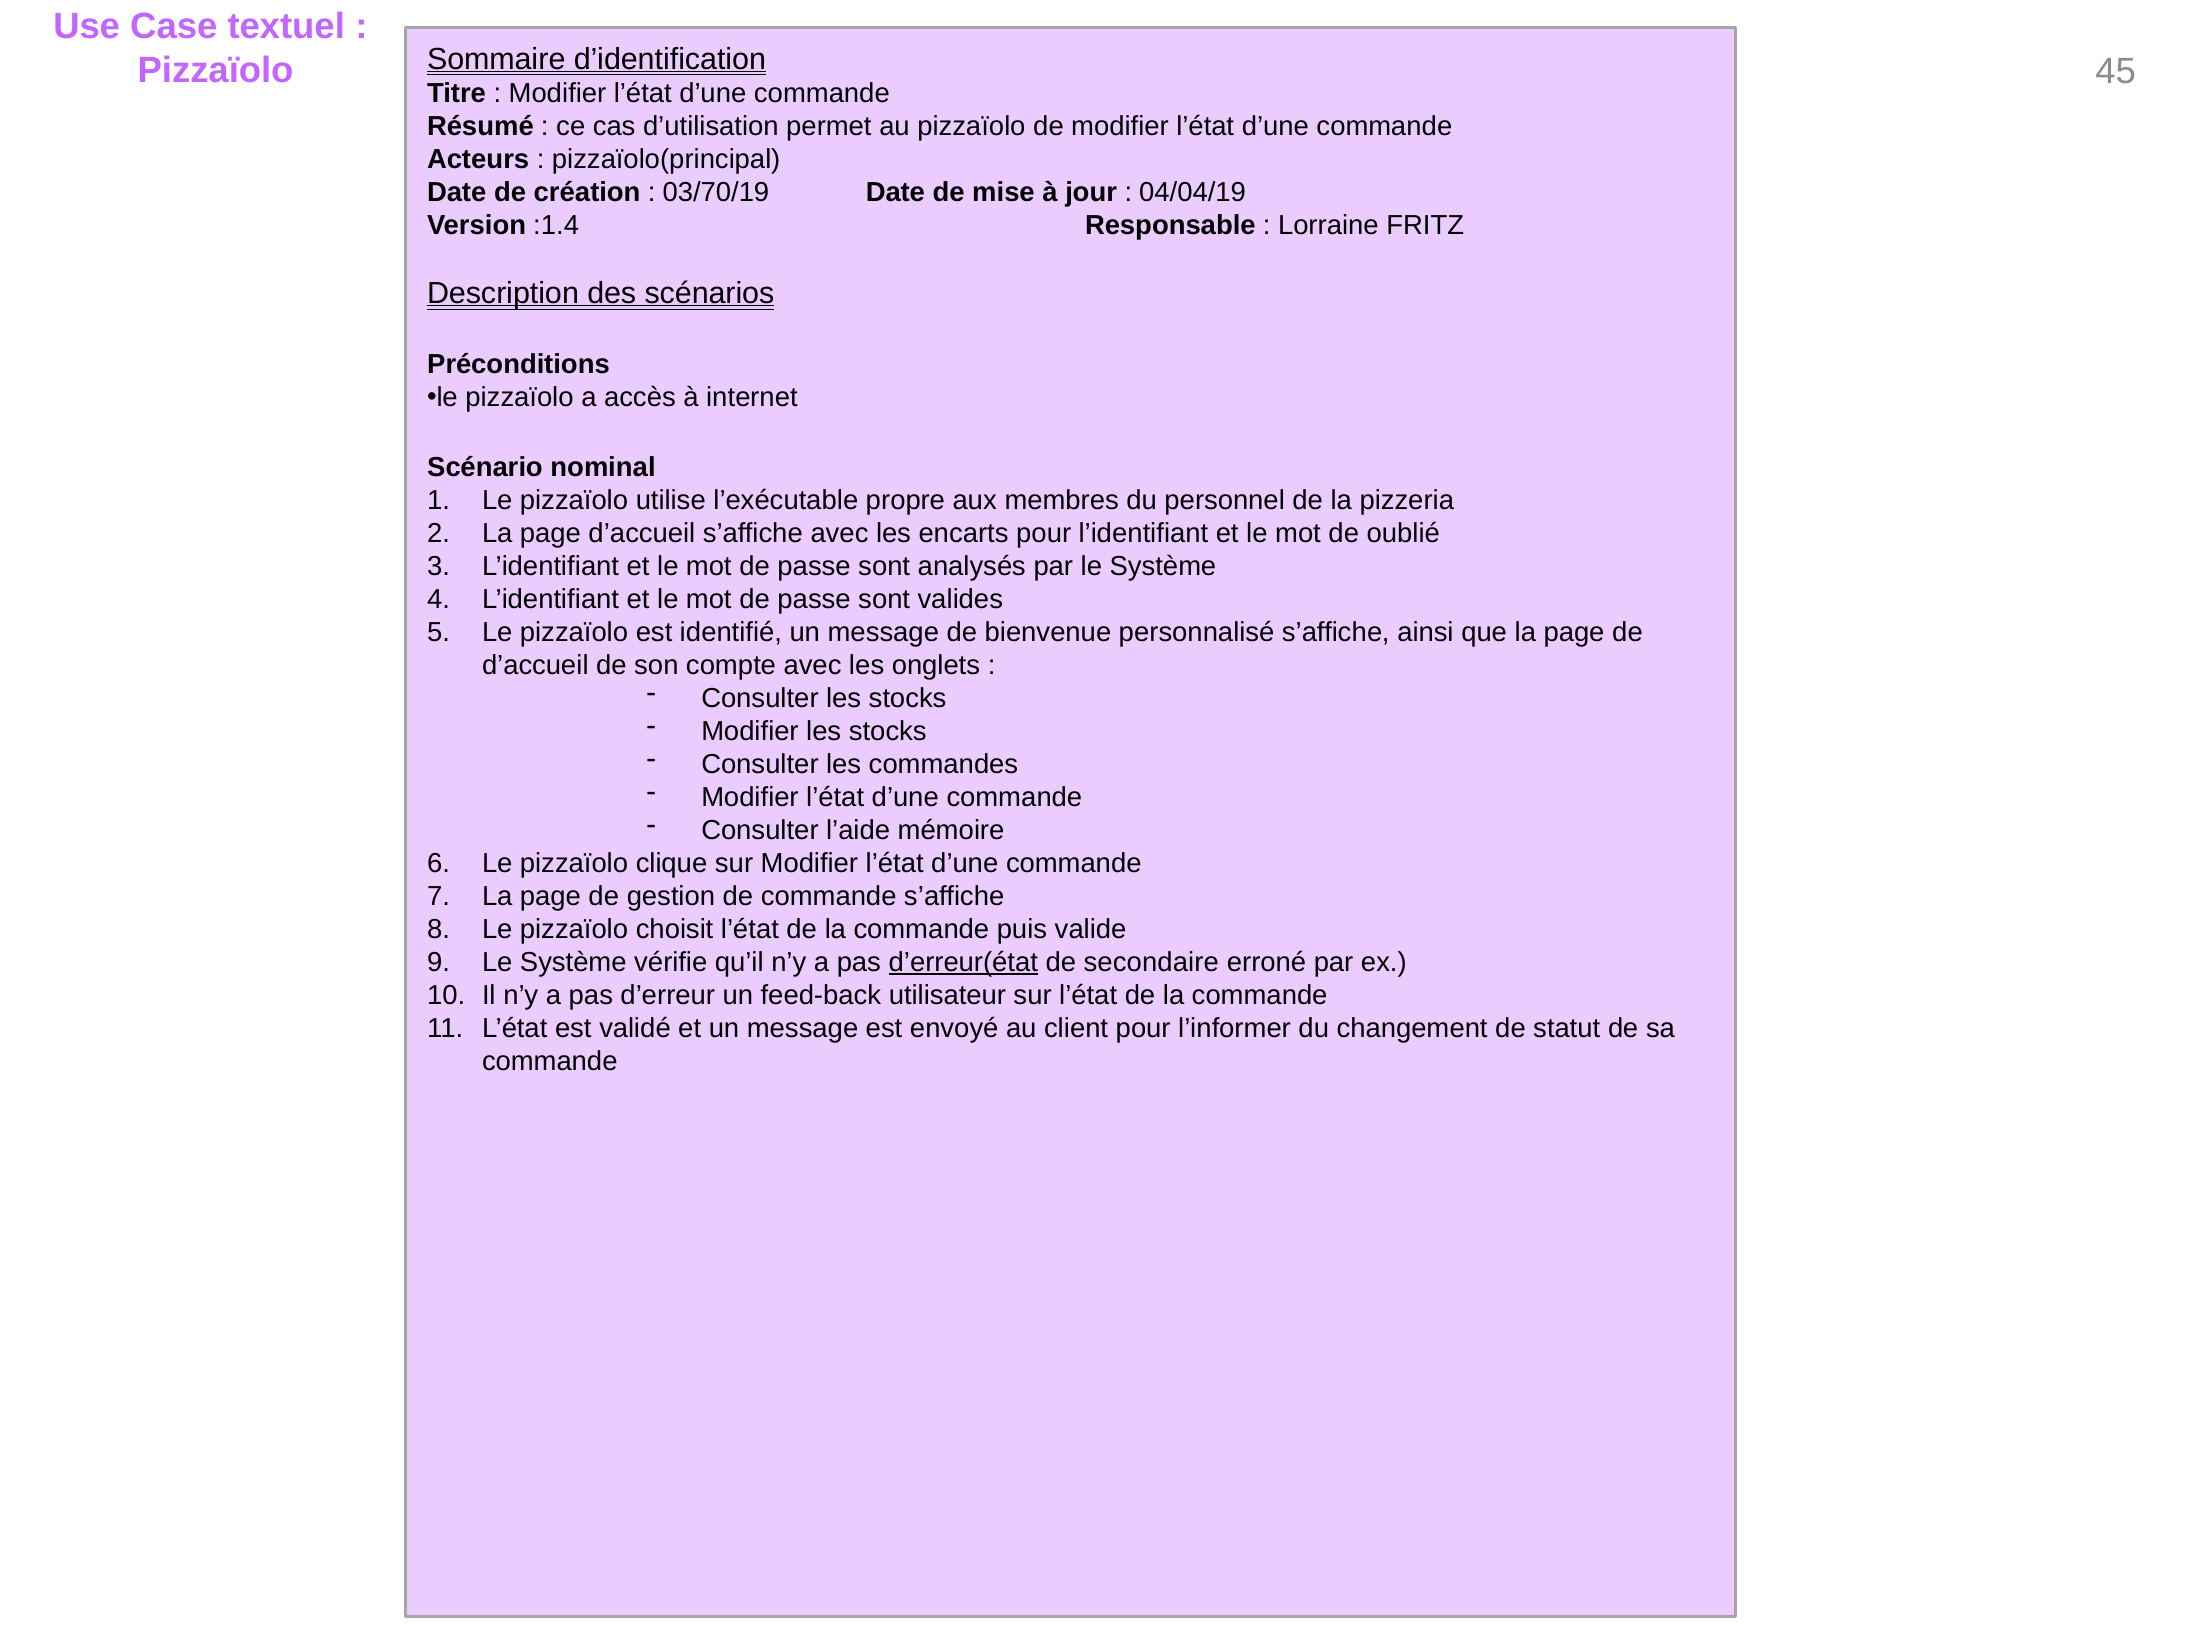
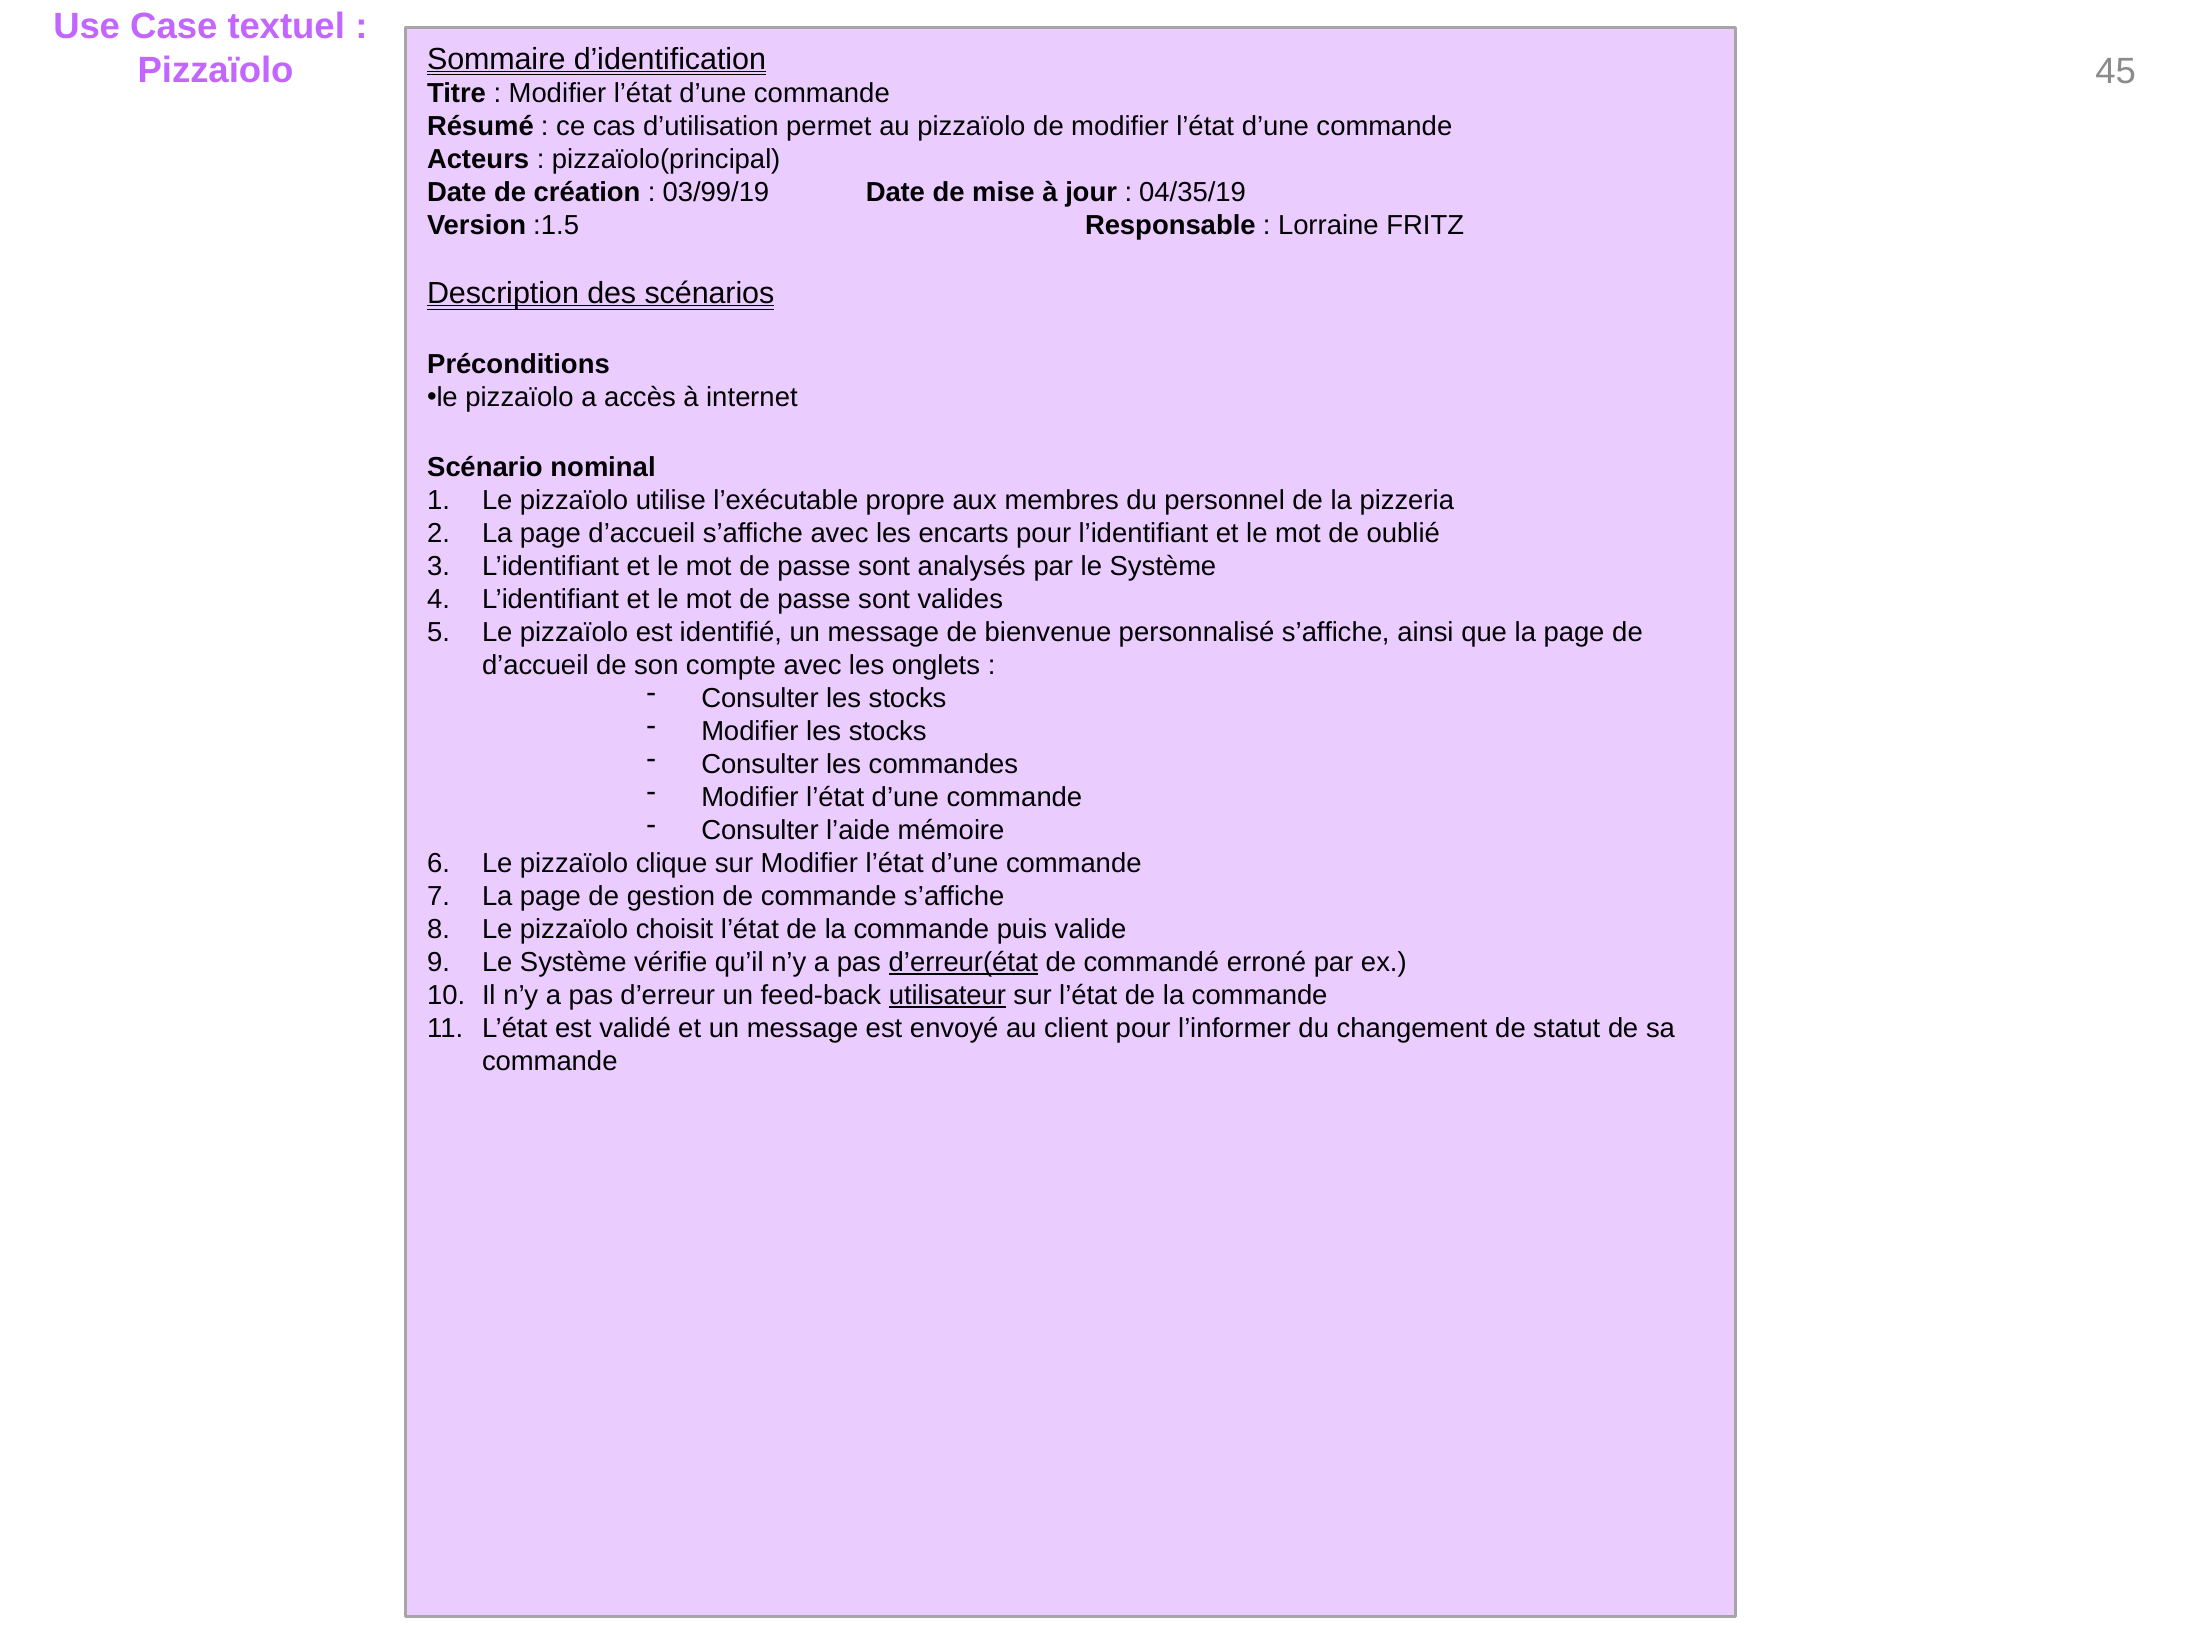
03/70/19: 03/70/19 -> 03/99/19
04/04/19: 04/04/19 -> 04/35/19
:1.4: :1.4 -> :1.5
secondaire: secondaire -> commandé
utilisateur underline: none -> present
